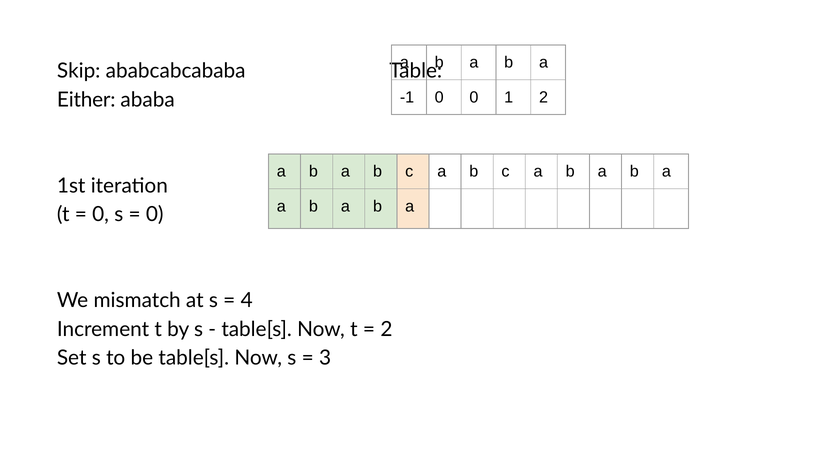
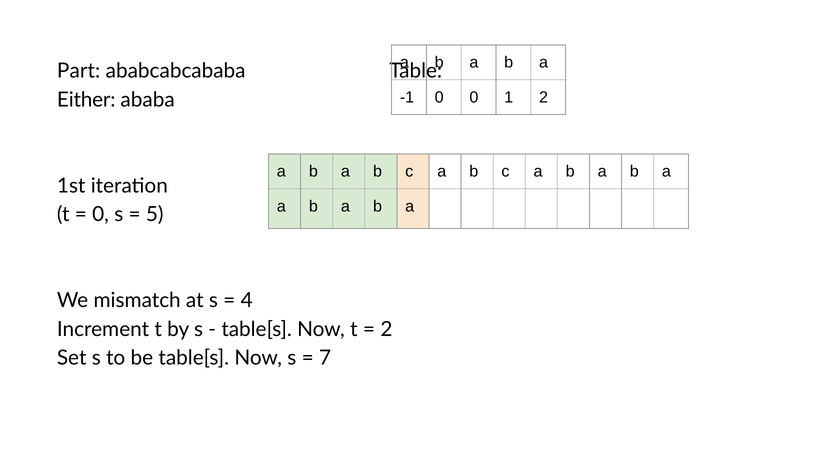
Skip: Skip -> Part
0 at (155, 214): 0 -> 5
3: 3 -> 7
